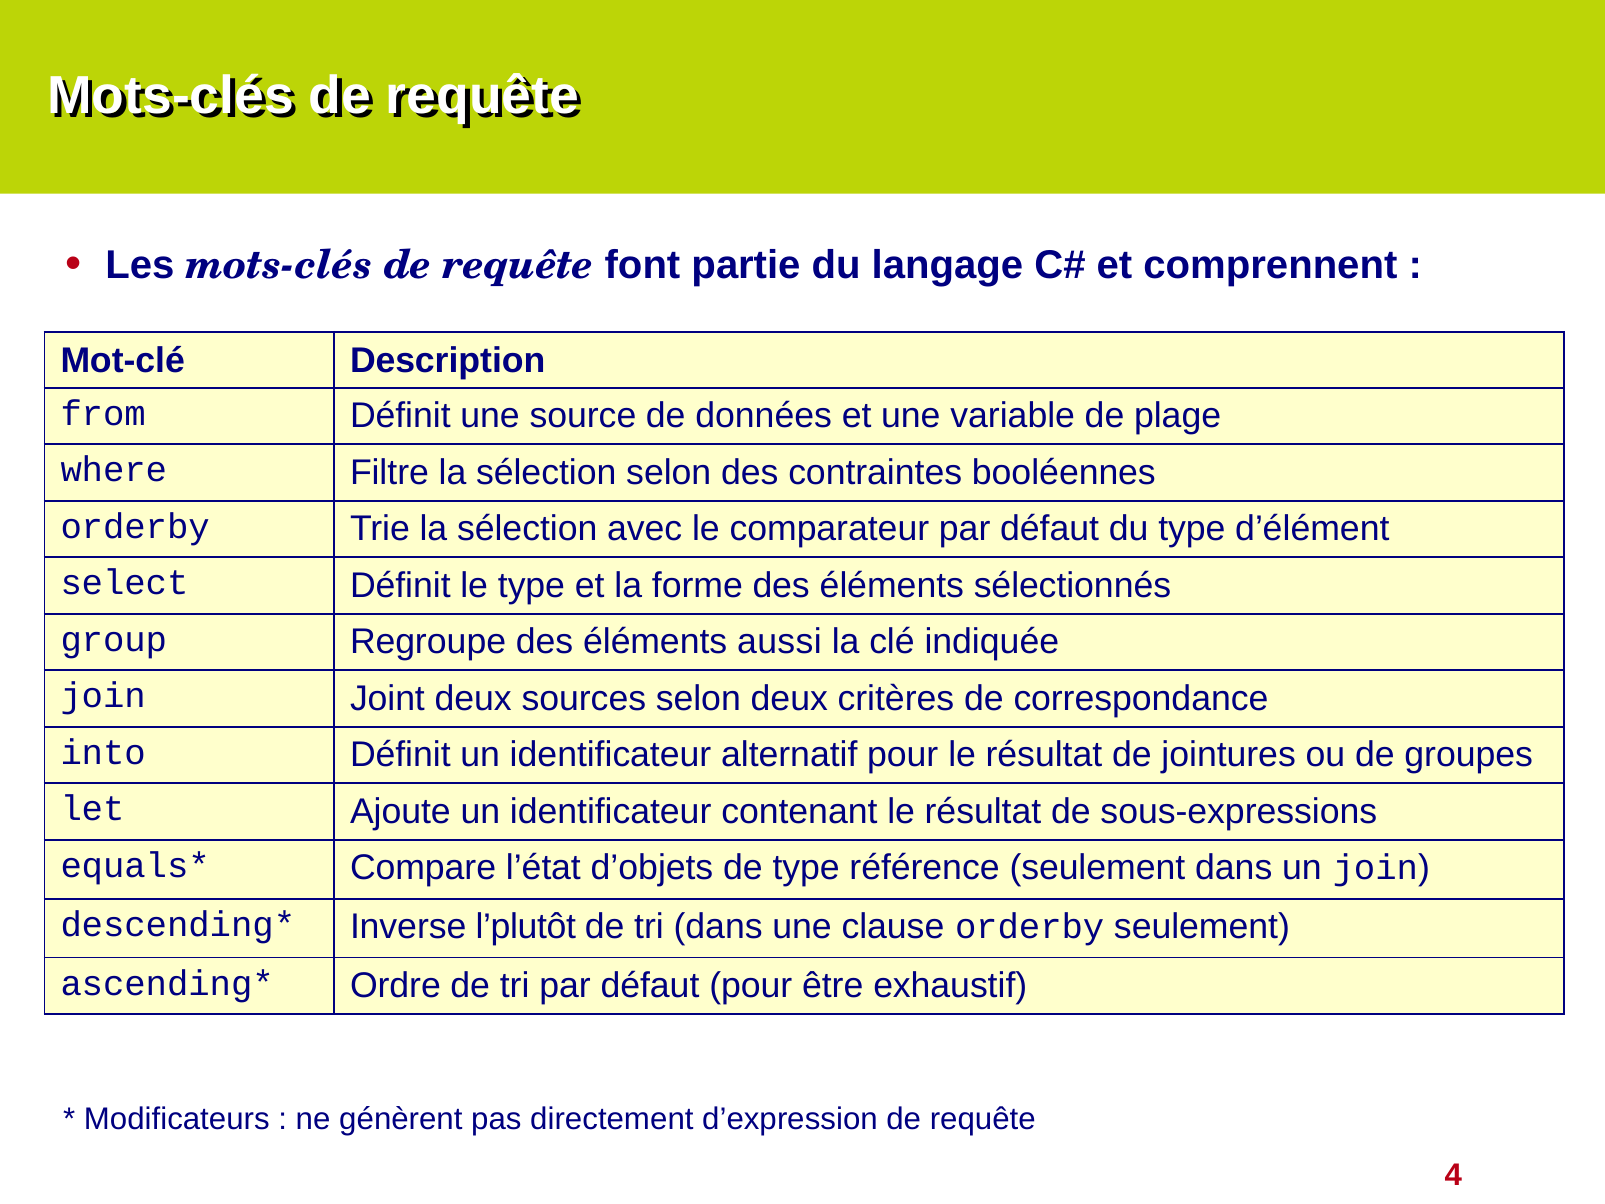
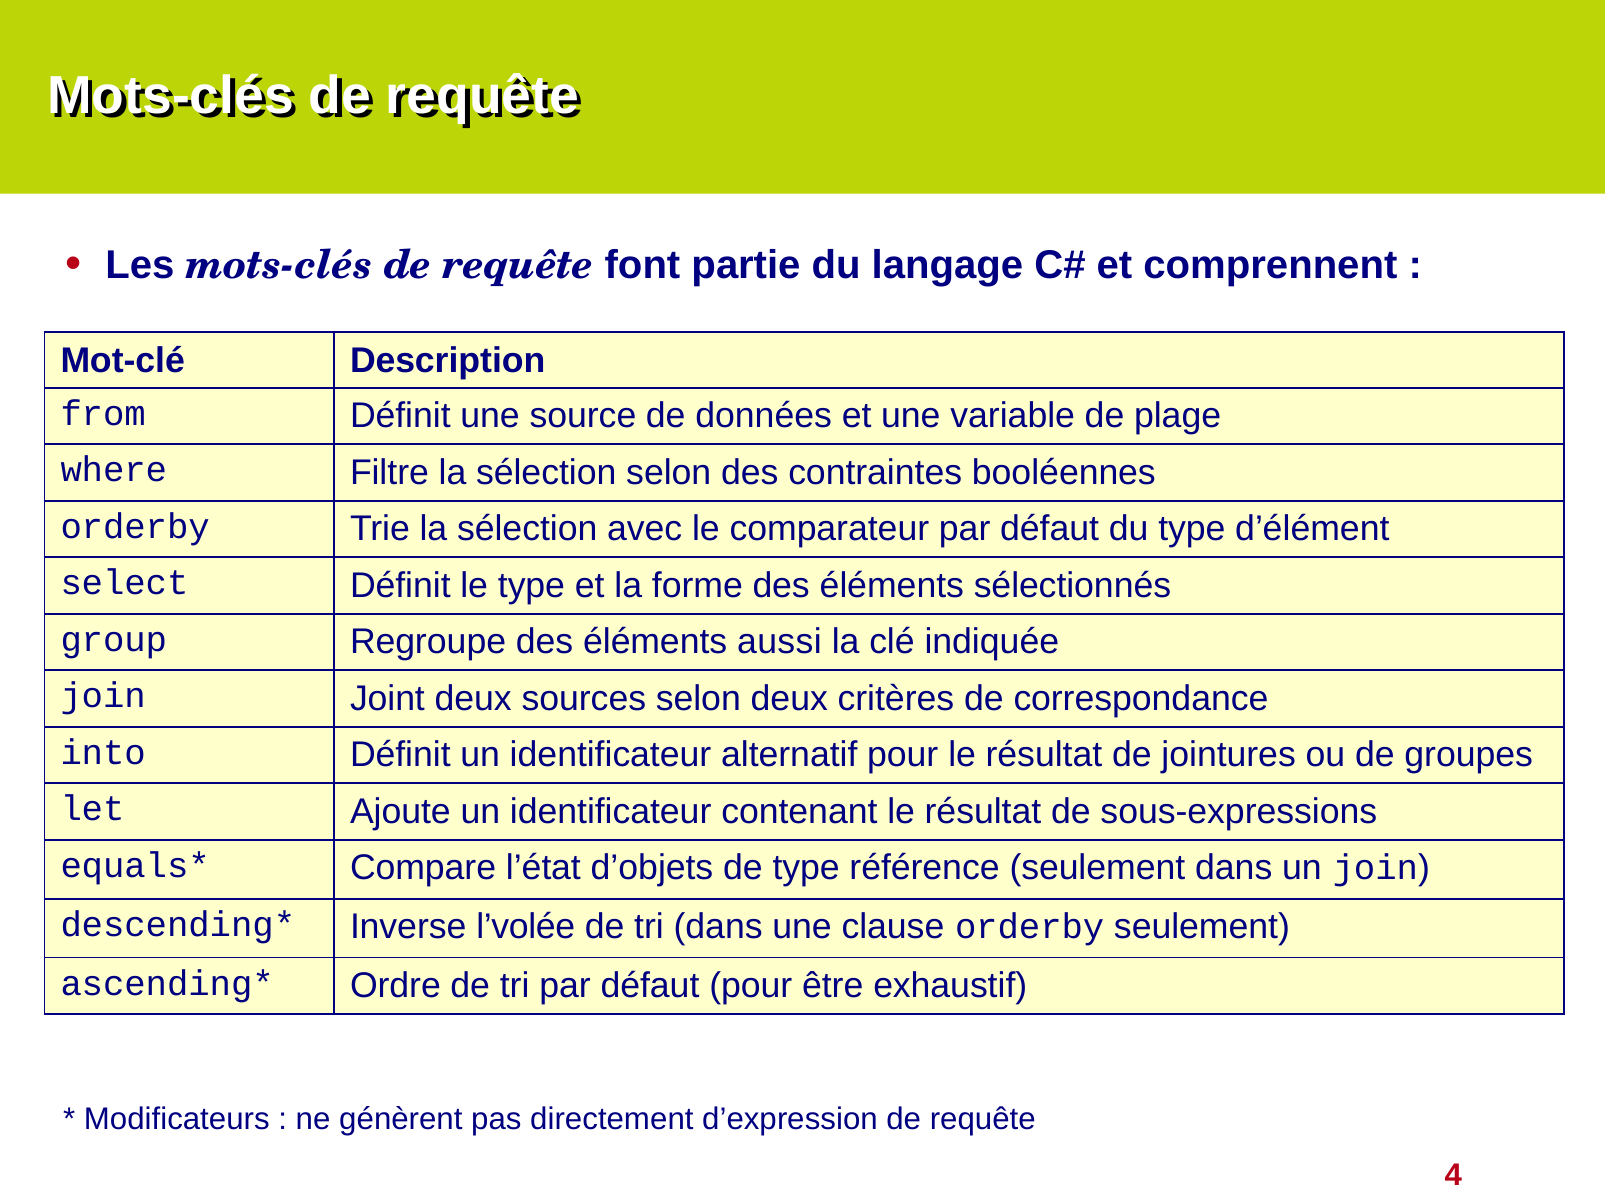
l’plutôt: l’plutôt -> l’volée
